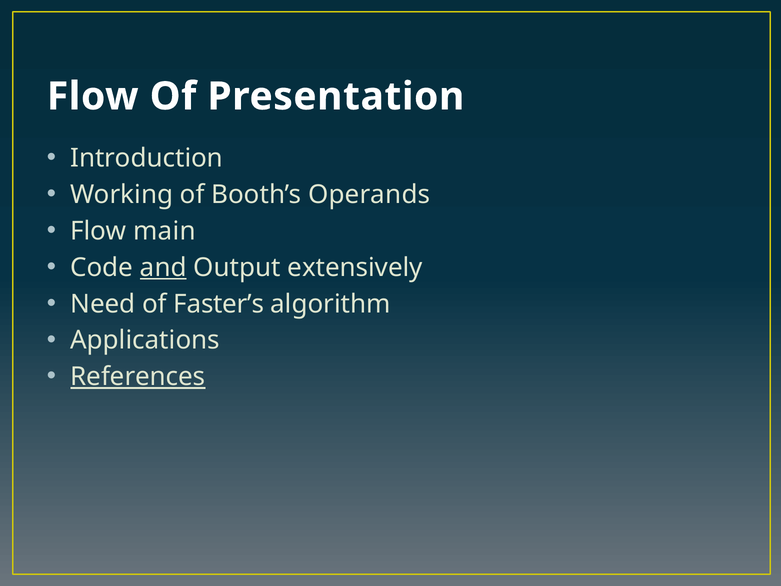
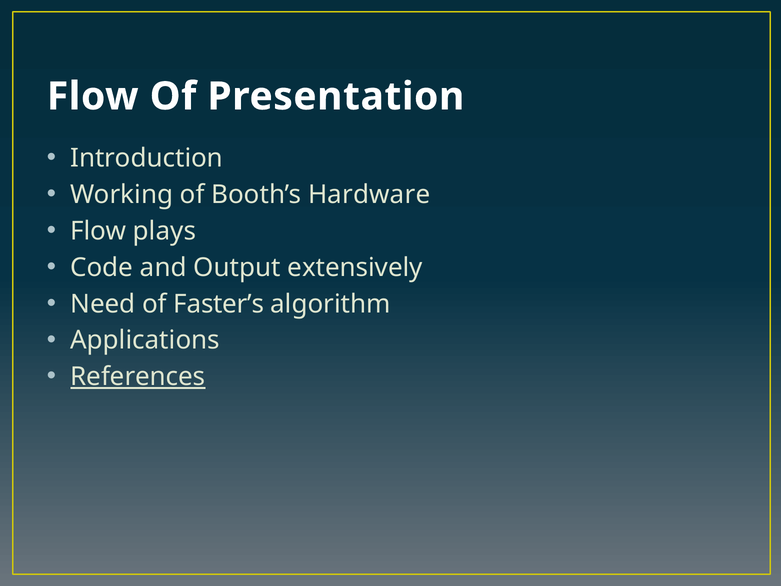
Operands: Operands -> Hardware
main: main -> plays
and underline: present -> none
